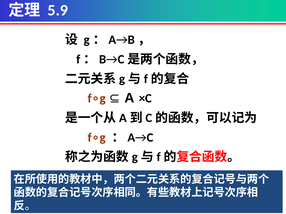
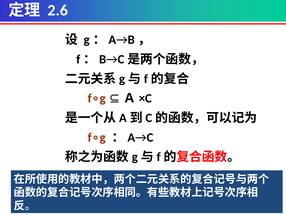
5.9: 5.9 -> 2.6
